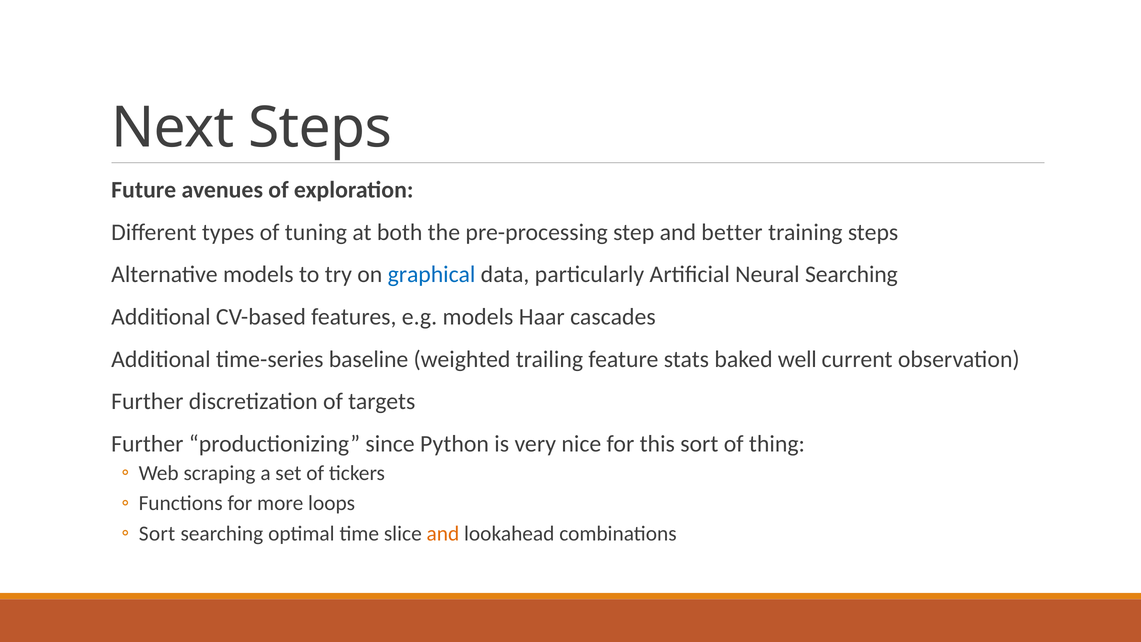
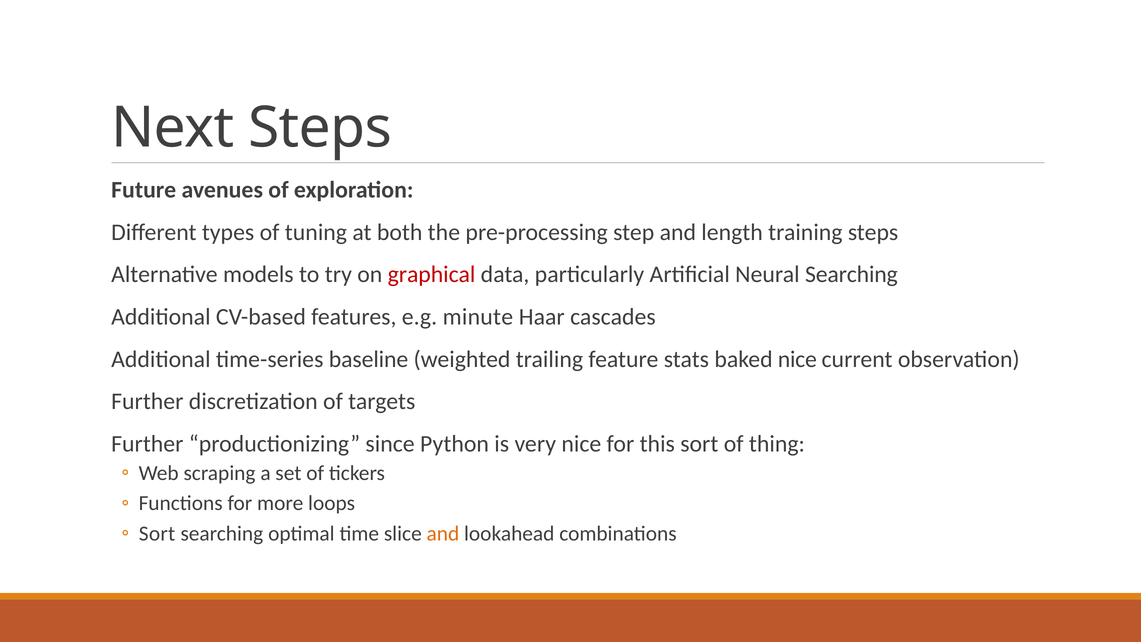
better: better -> length
graphical colour: blue -> red
e.g models: models -> minute
baked well: well -> nice
